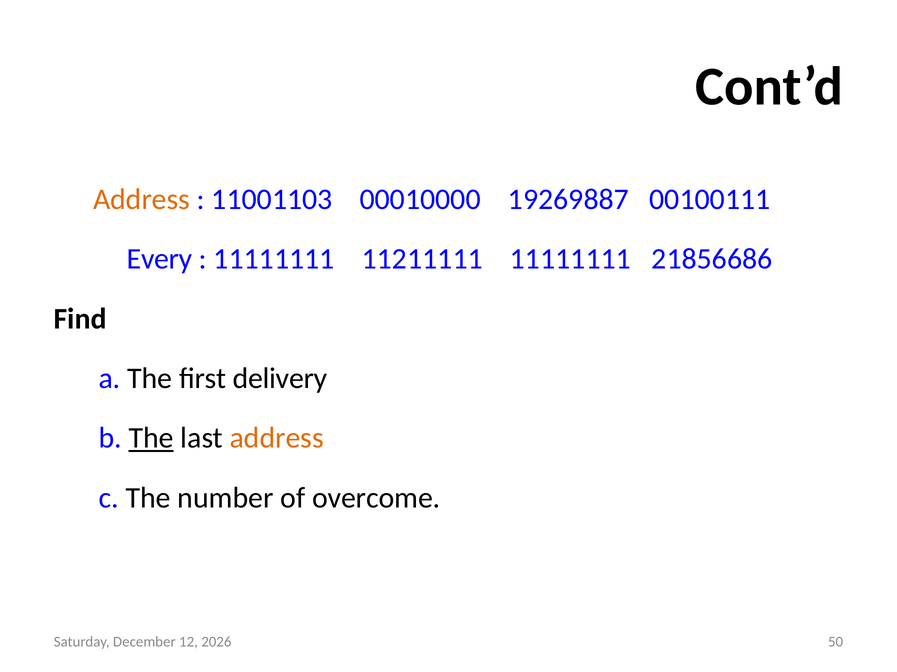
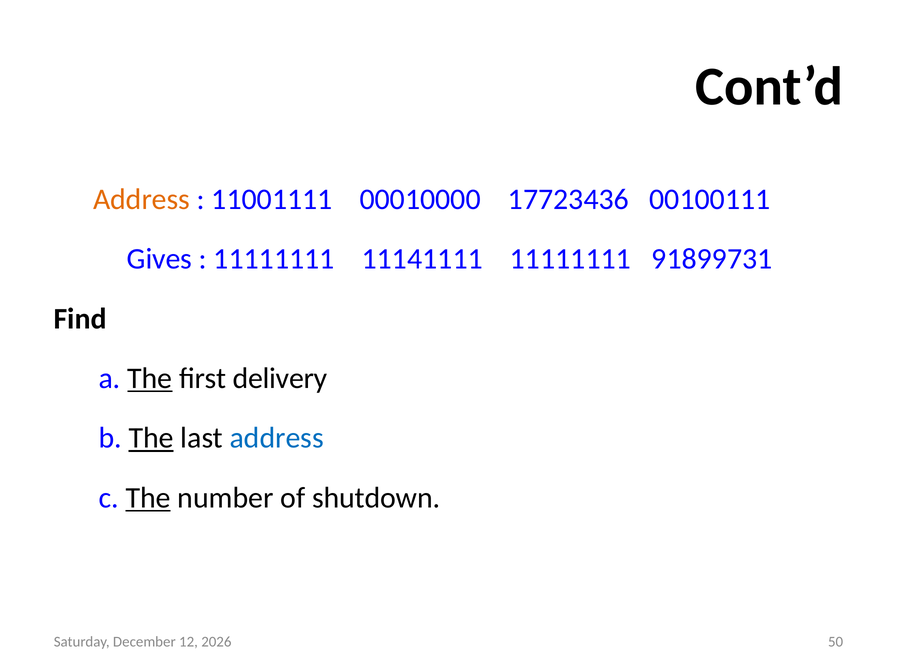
11001103: 11001103 -> 11001111
19269887: 19269887 -> 17723436
Every: Every -> Gives
11211111: 11211111 -> 11141111
21856686: 21856686 -> 91899731
The at (150, 379) underline: none -> present
address at (277, 439) colour: orange -> blue
The at (148, 498) underline: none -> present
overcome: overcome -> shutdown
